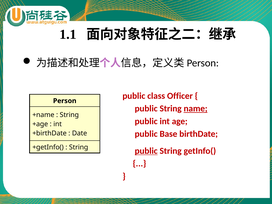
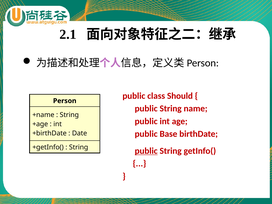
1.1: 1.1 -> 2.1
Officer: Officer -> Should
name underline: present -> none
